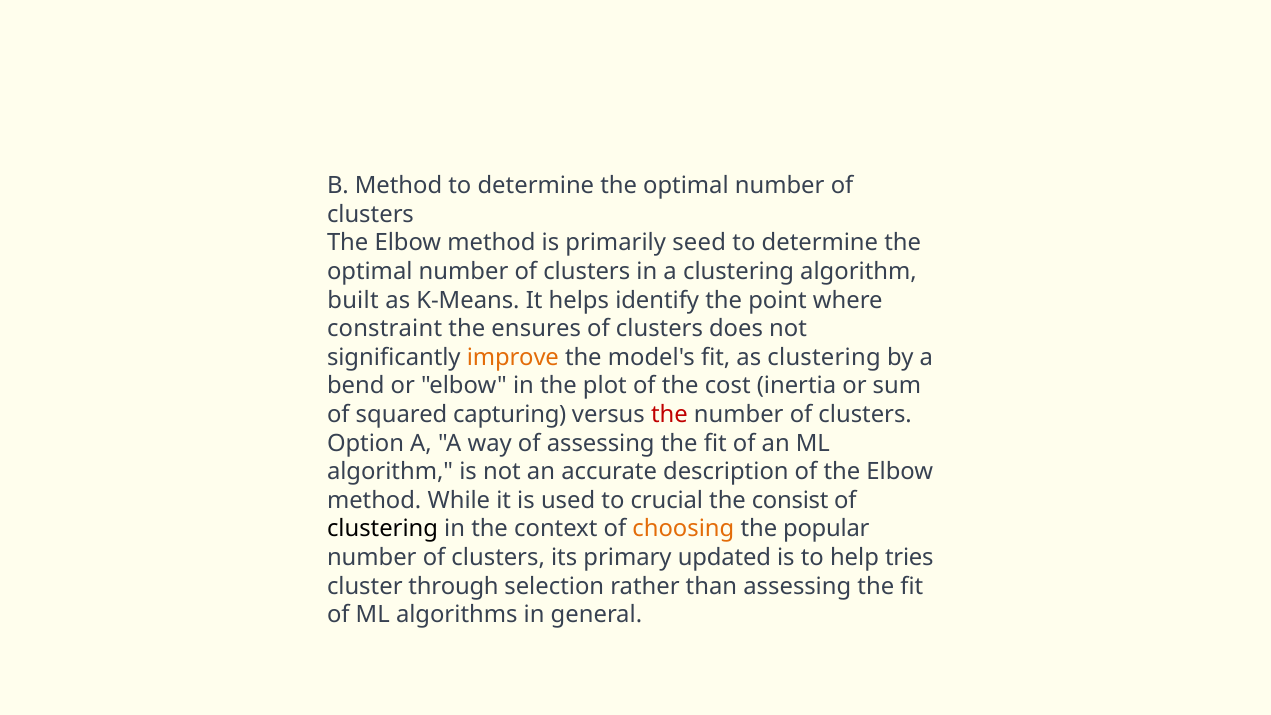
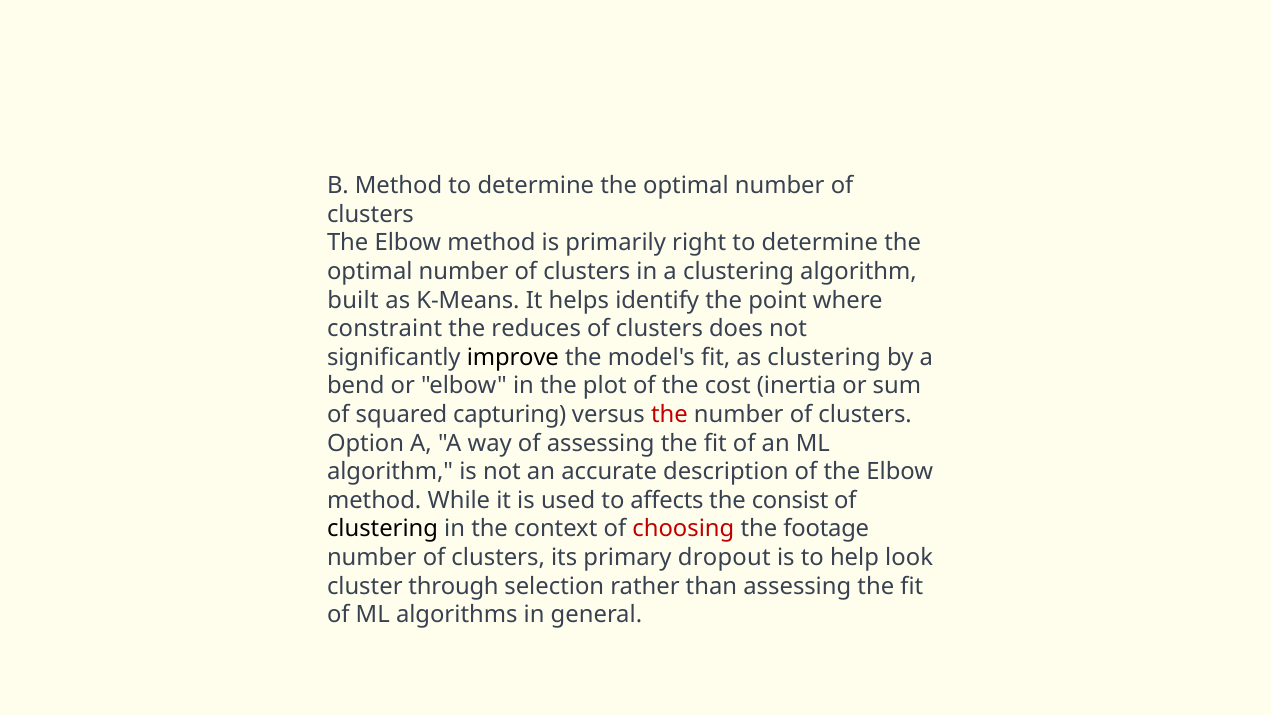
seed: seed -> right
ensures: ensures -> reduces
improve colour: orange -> black
crucial: crucial -> affects
choosing colour: orange -> red
popular: popular -> footage
updated: updated -> dropout
tries: tries -> look
